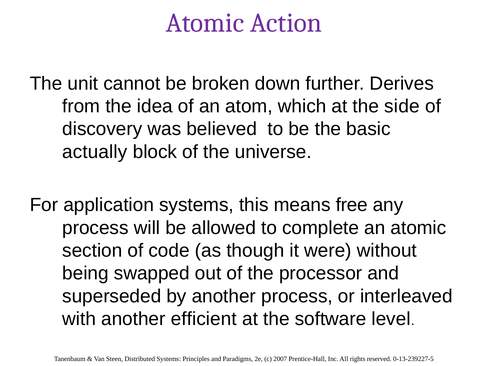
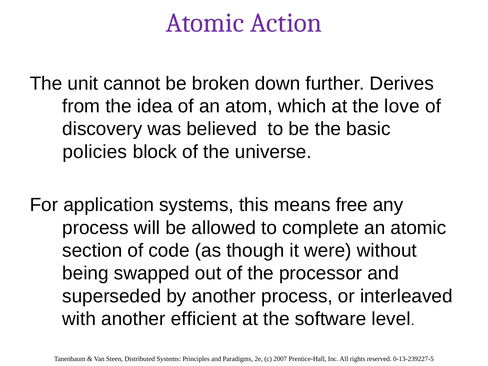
side: side -> love
actually: actually -> policies
